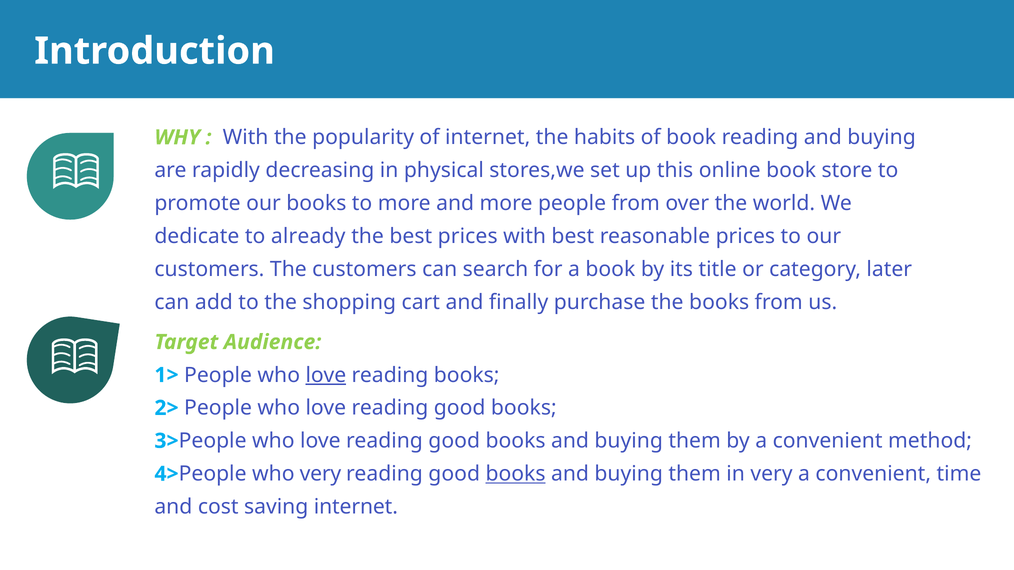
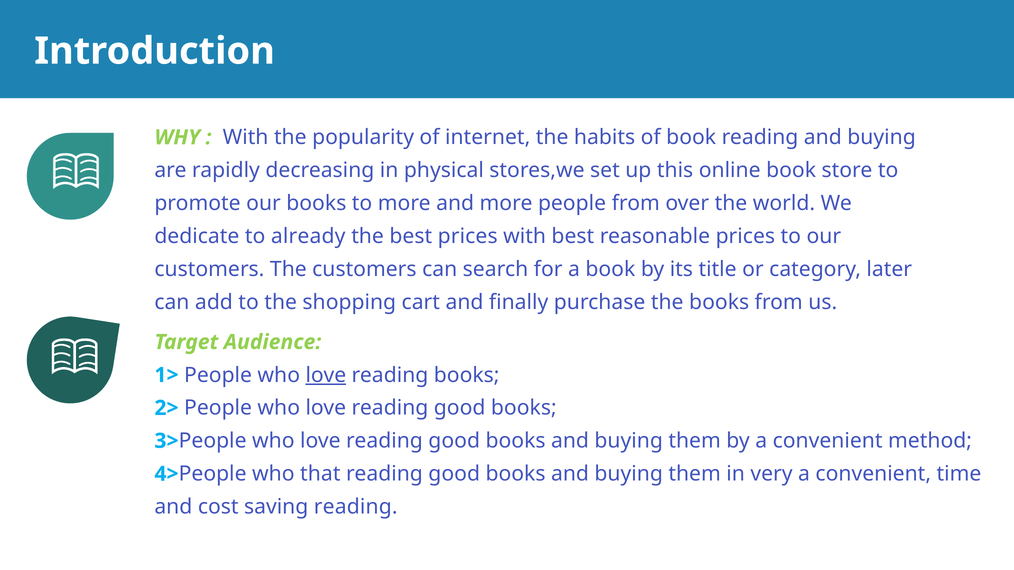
who very: very -> that
books at (516, 474) underline: present -> none
saving internet: internet -> reading
